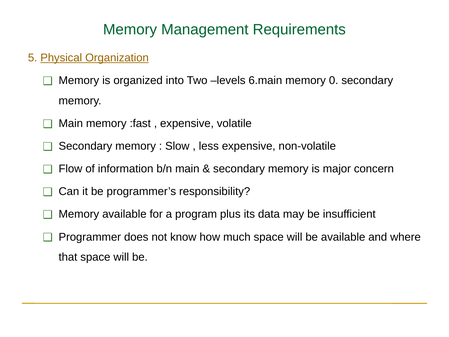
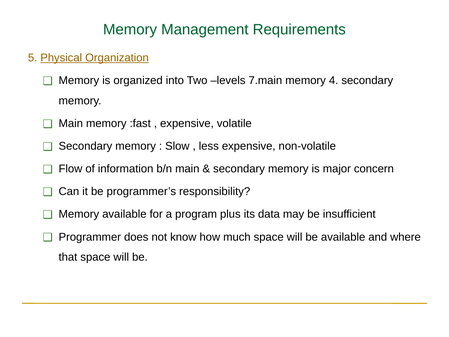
6.main: 6.main -> 7.main
0: 0 -> 4
